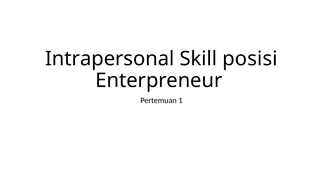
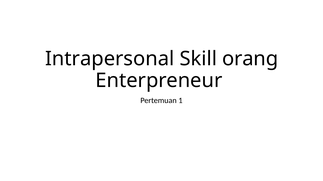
posisi: posisi -> orang
